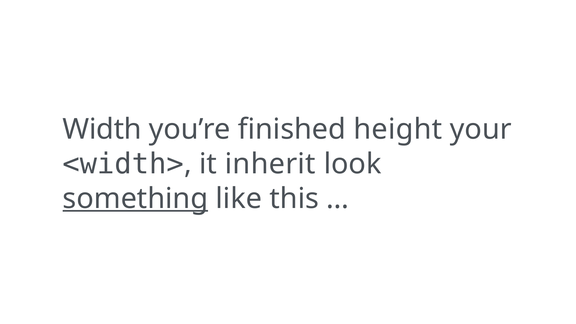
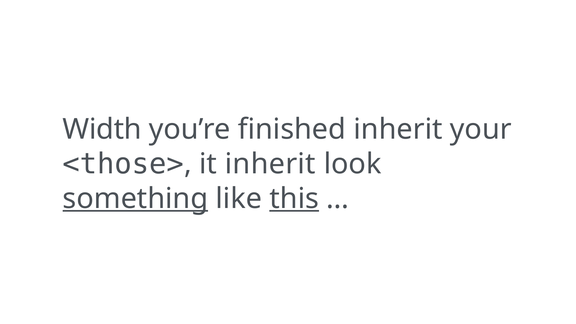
finished height: height -> inherit
<width>: <width> -> <those>
this underline: none -> present
